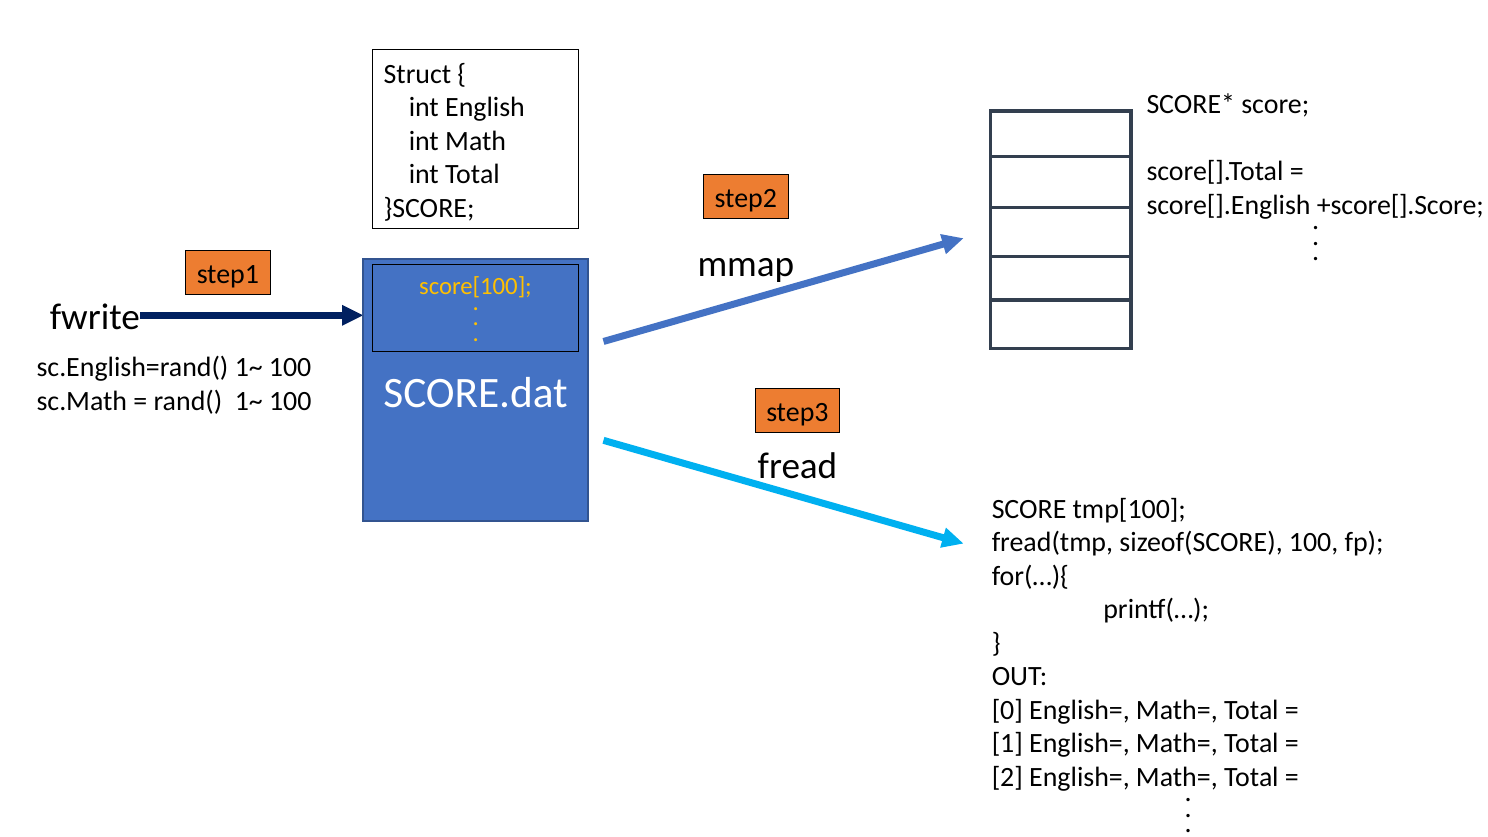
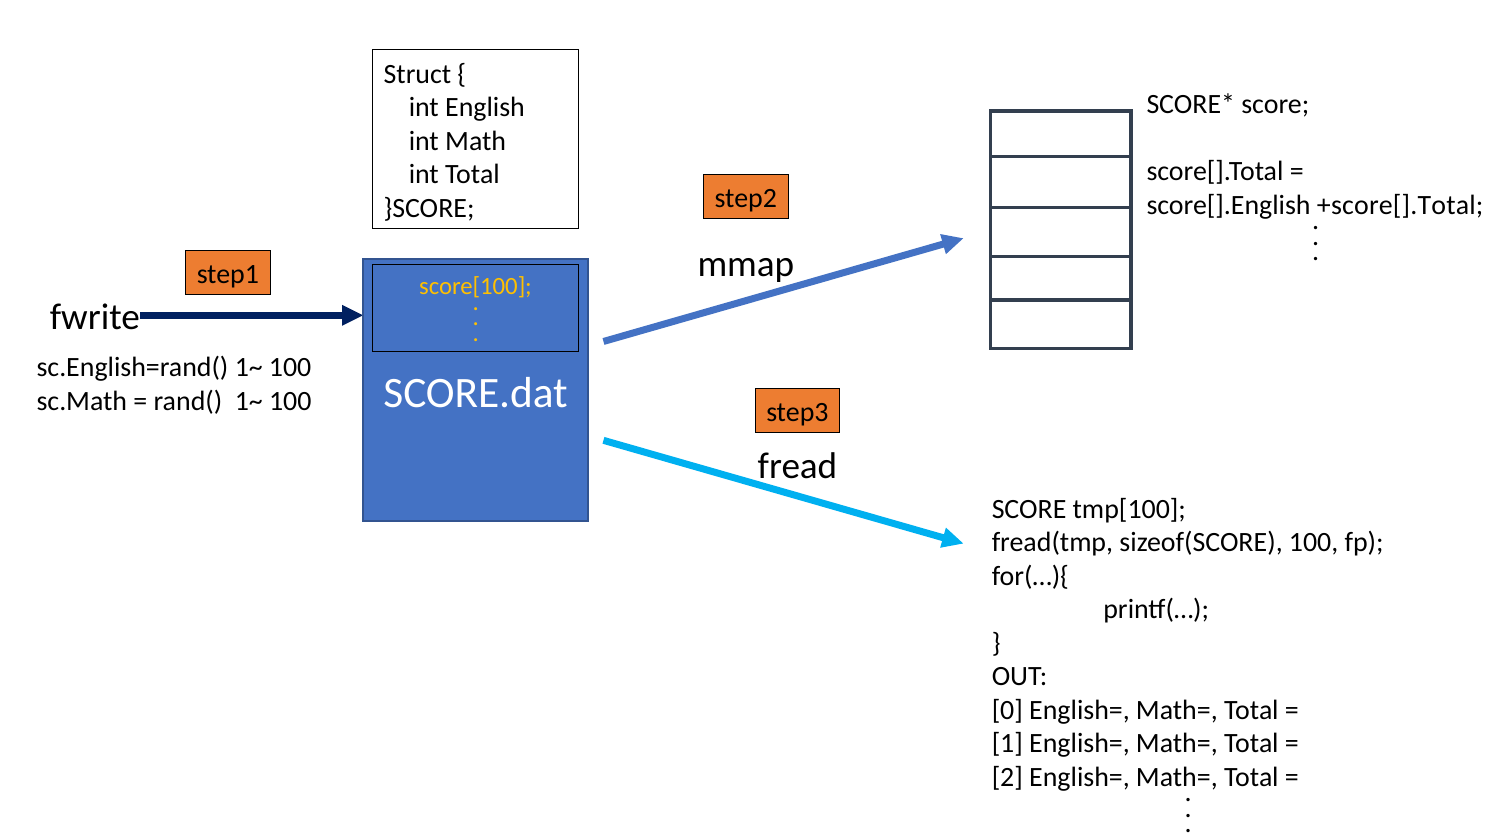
+score[].Score: +score[].Score -> +score[].Total
